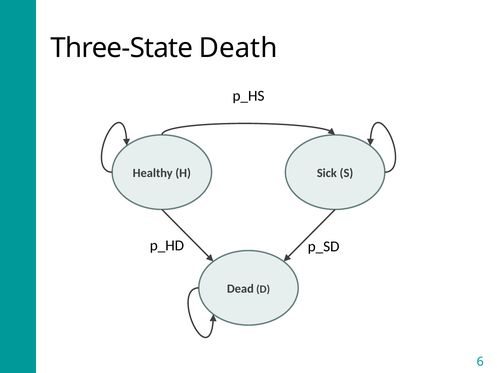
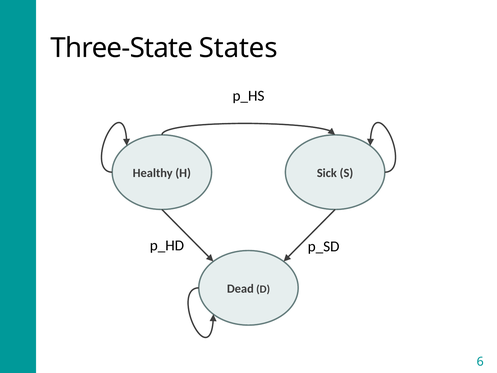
Death: Death -> States
